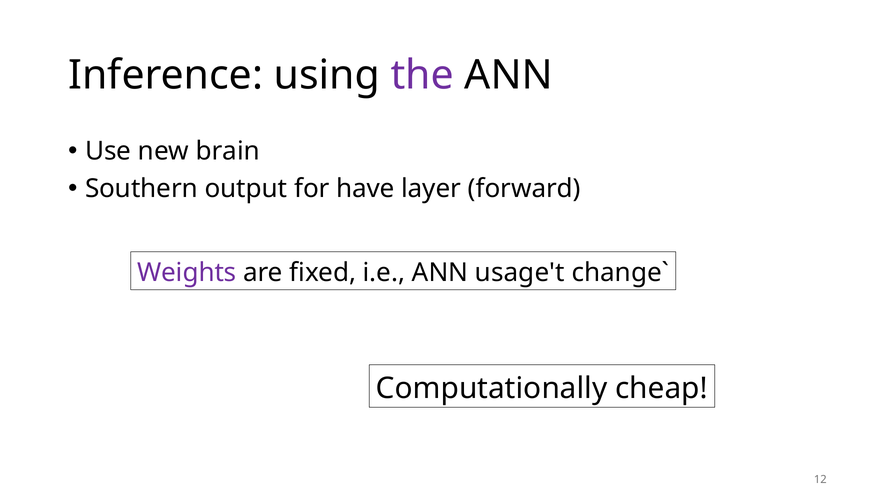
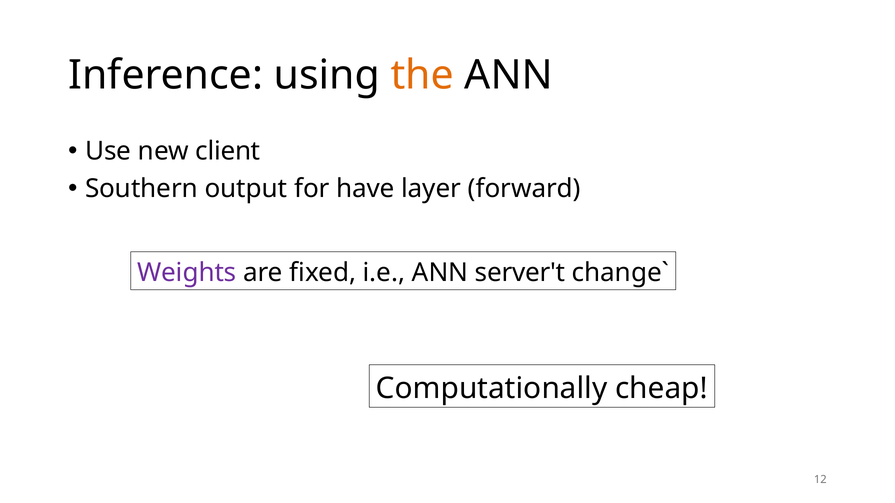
the colour: purple -> orange
brain: brain -> client
usage't: usage't -> server't
